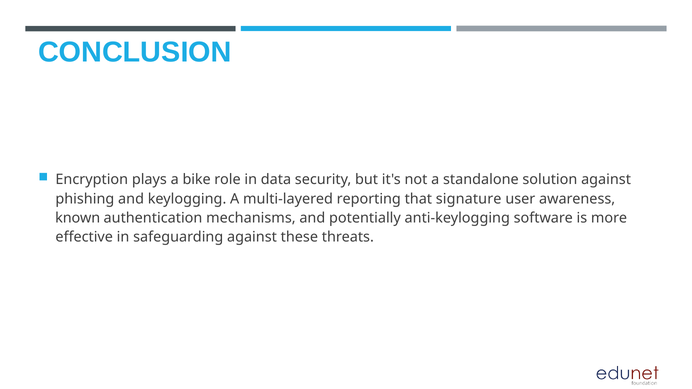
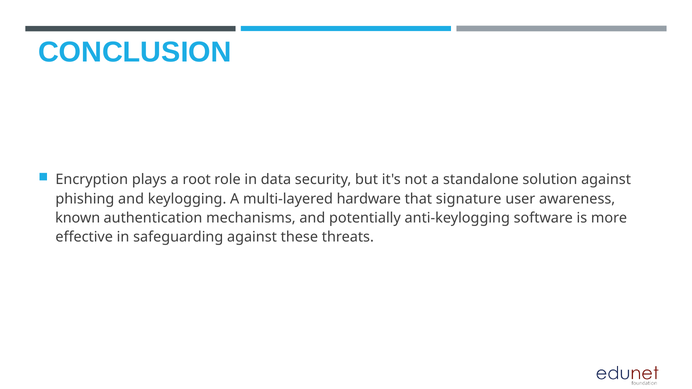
bike: bike -> root
reporting: reporting -> hardware
